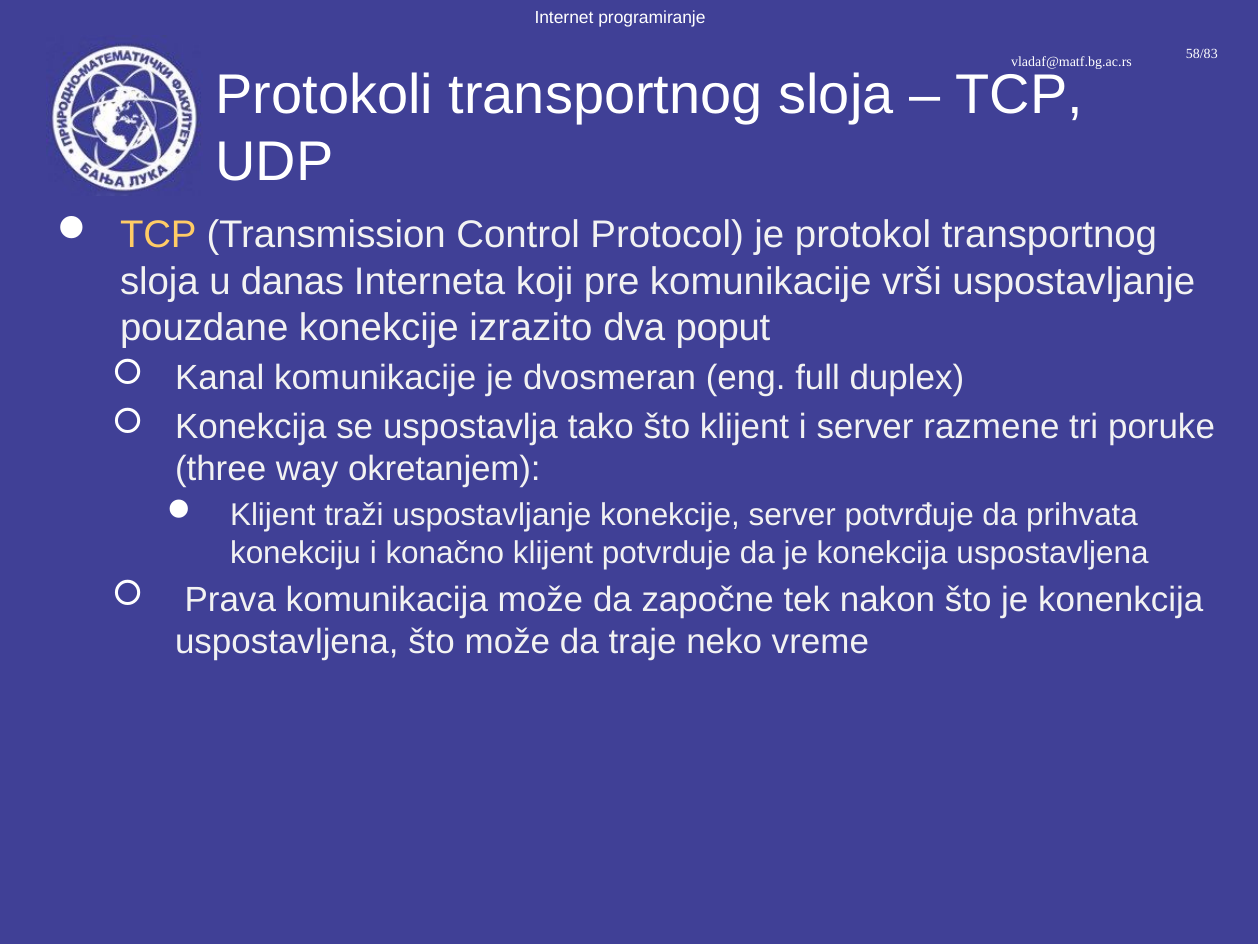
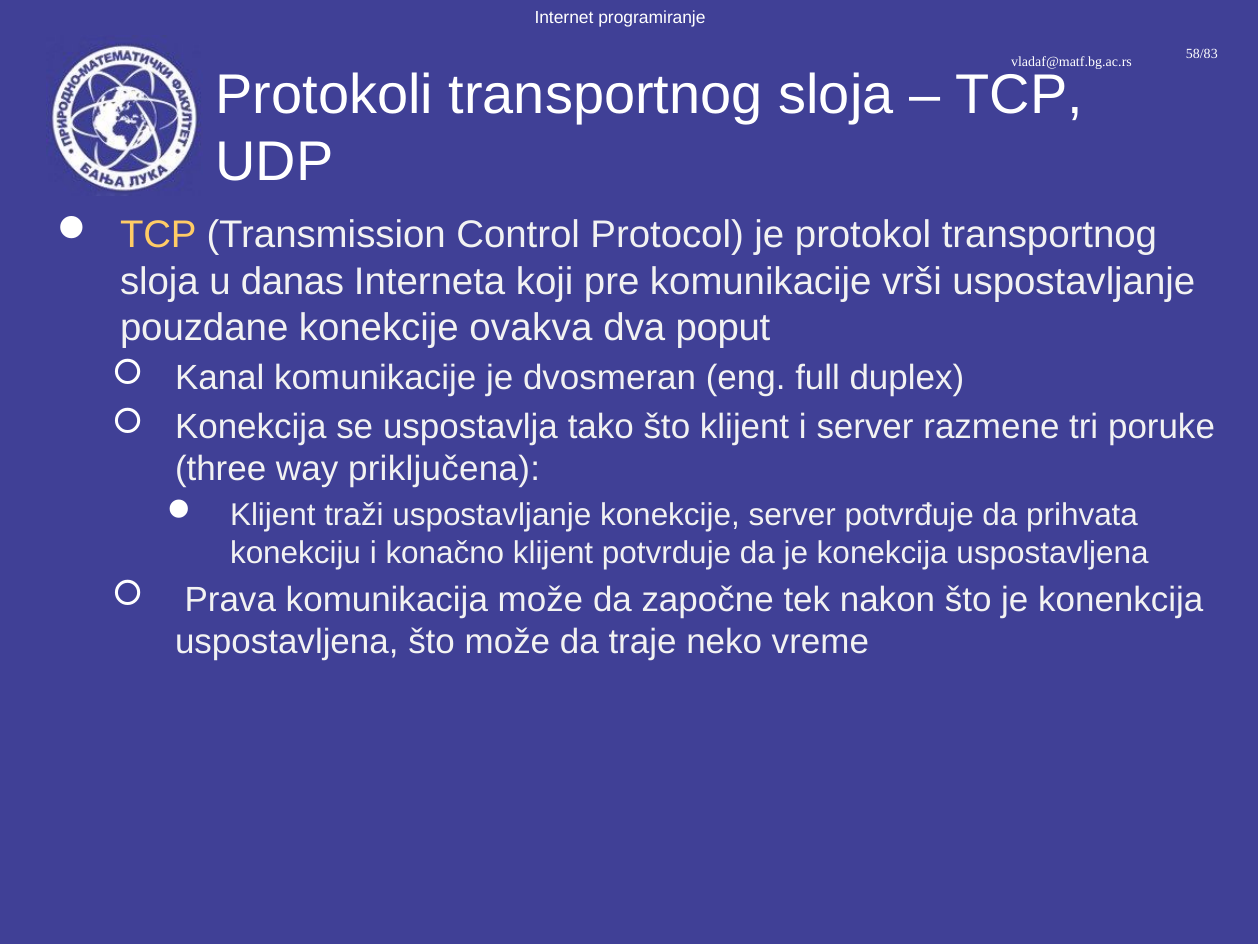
izrazito: izrazito -> ovakva
okretanjem: okretanjem -> priključena
